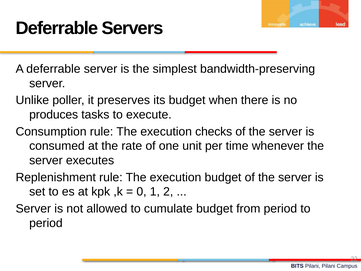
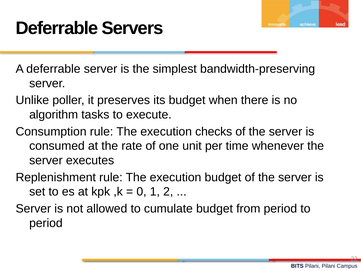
produces: produces -> algorithm
